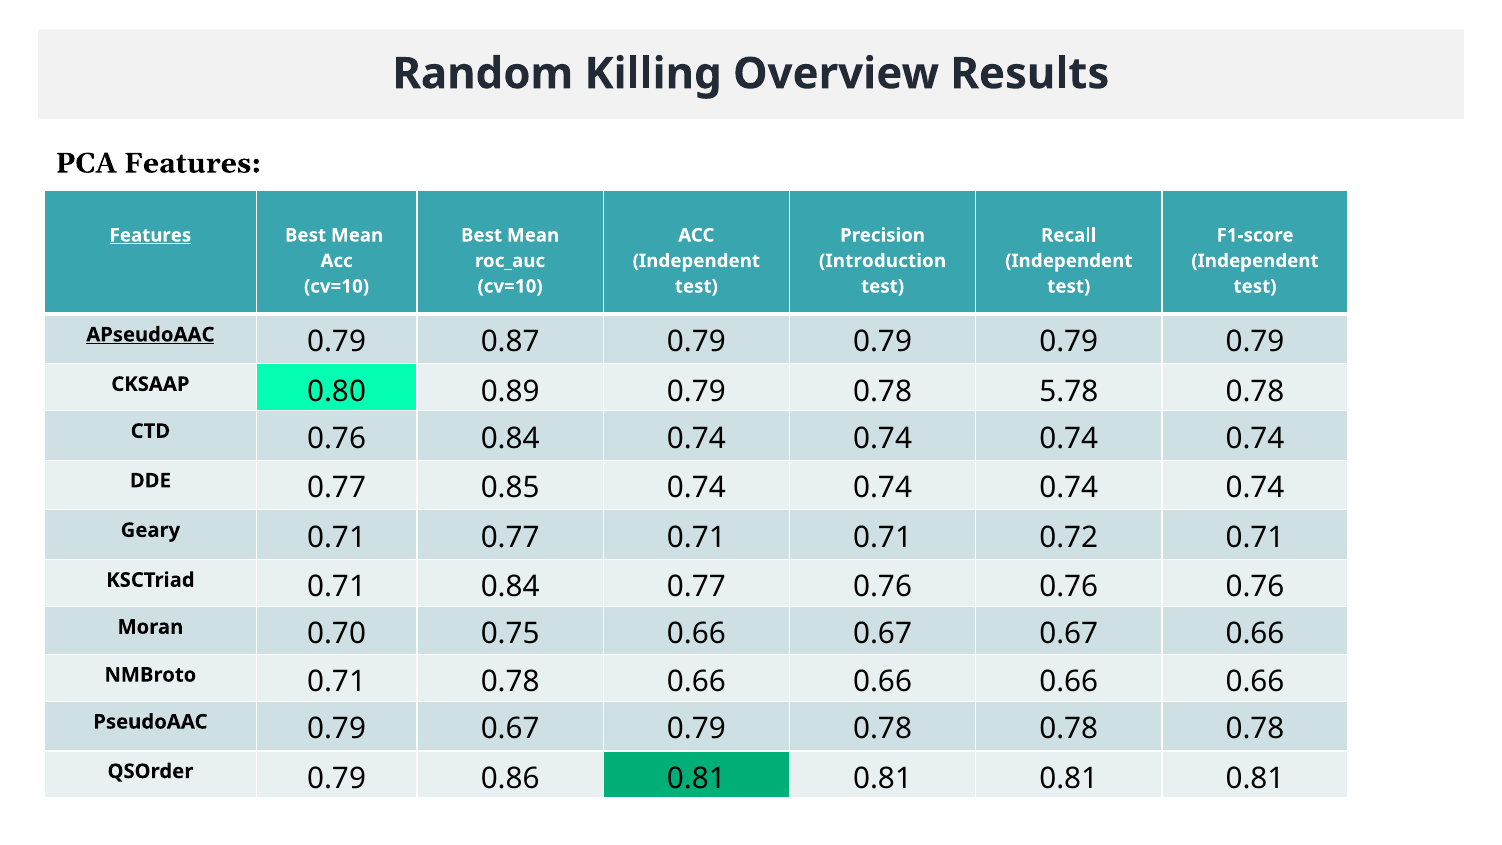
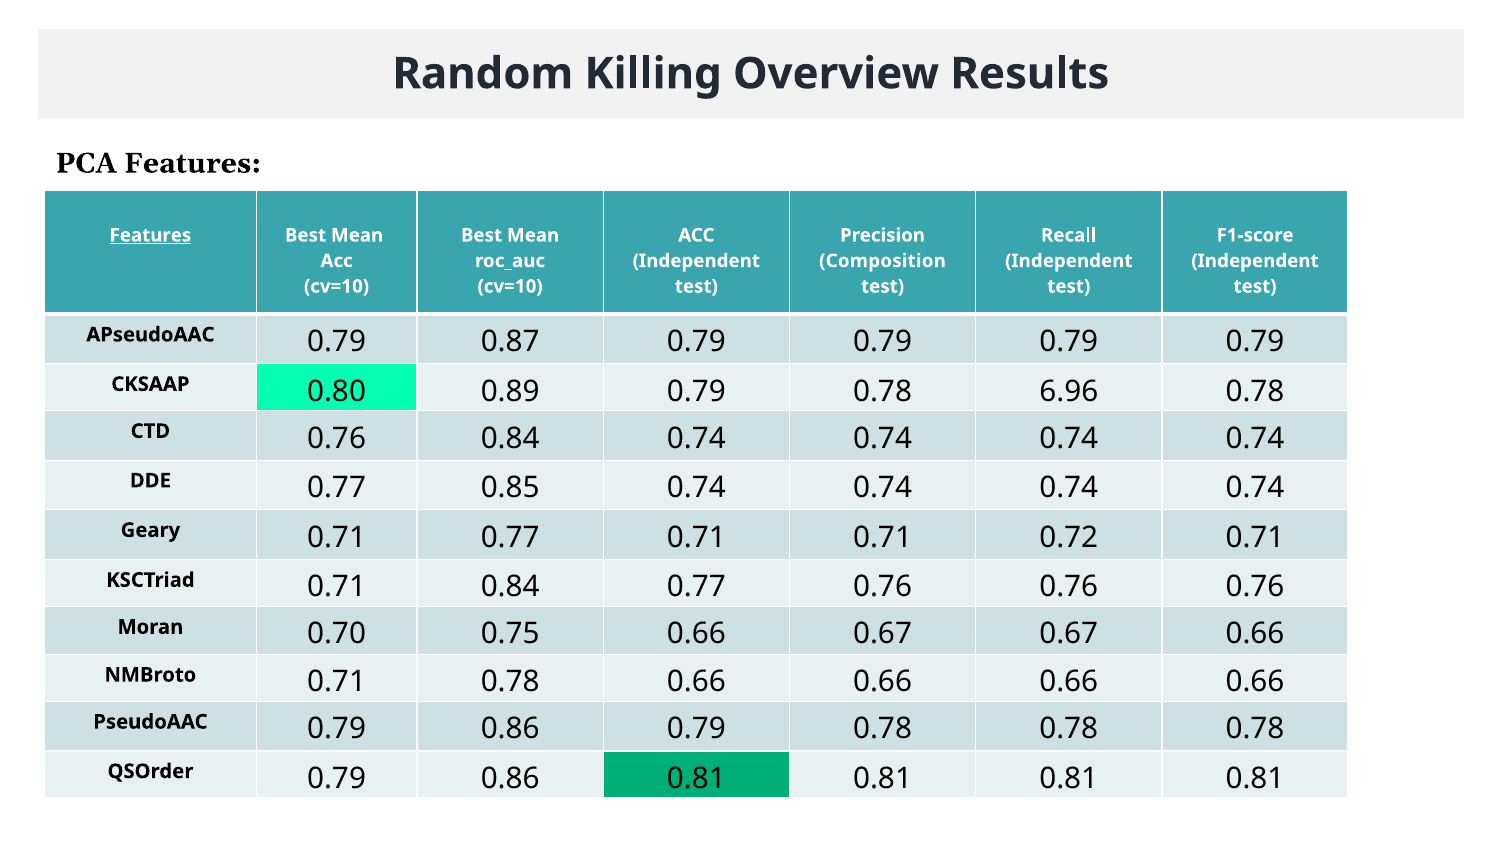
Introduction: Introduction -> Composition
APseudoAAC underline: present -> none
5.78: 5.78 -> 6.96
PseudoAAC 0.79 0.67: 0.67 -> 0.86
